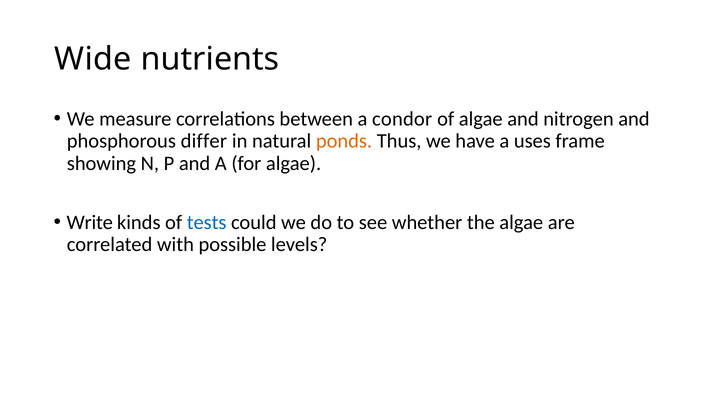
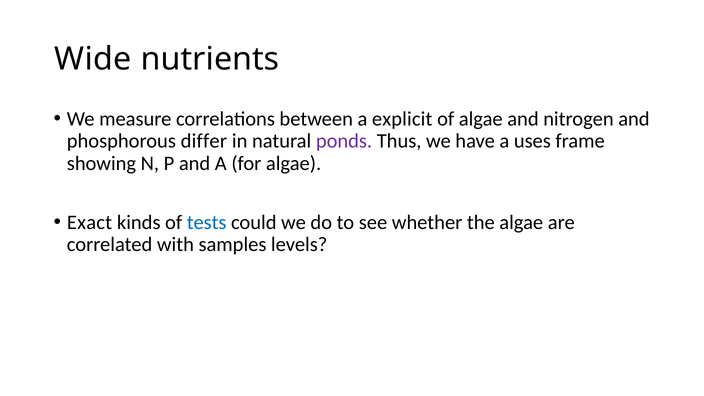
condor: condor -> explicit
ponds colour: orange -> purple
Write: Write -> Exact
possible: possible -> samples
